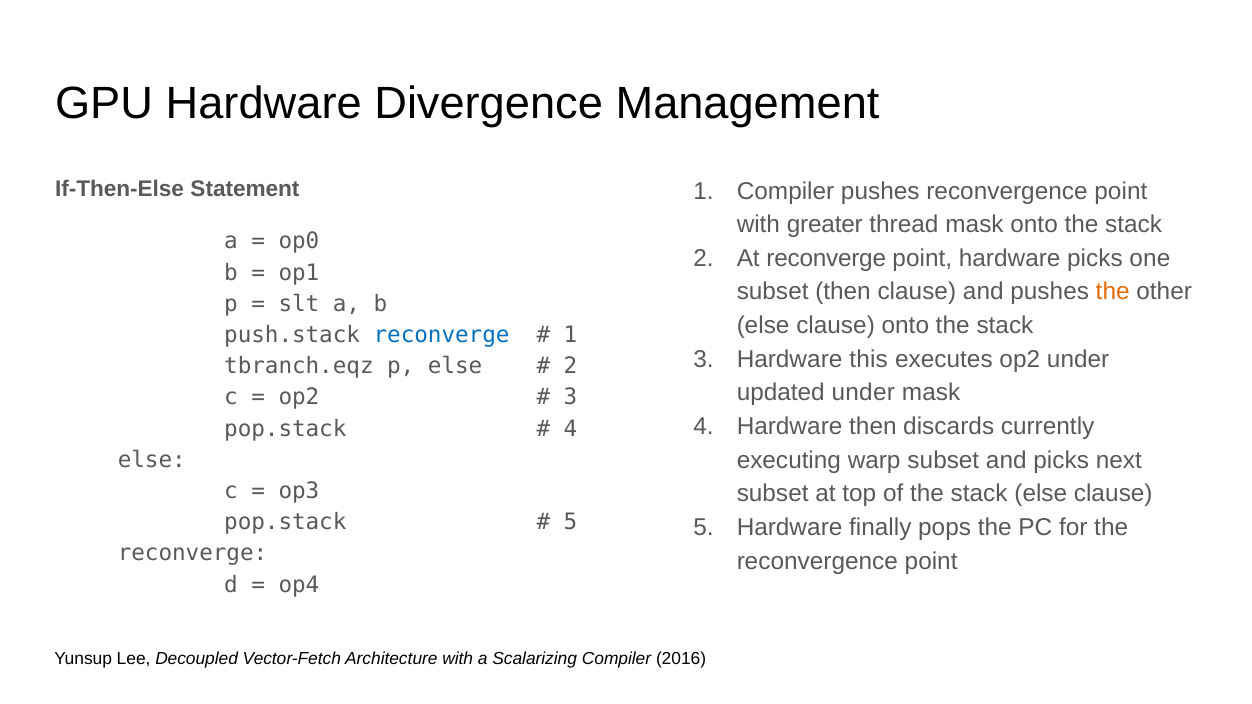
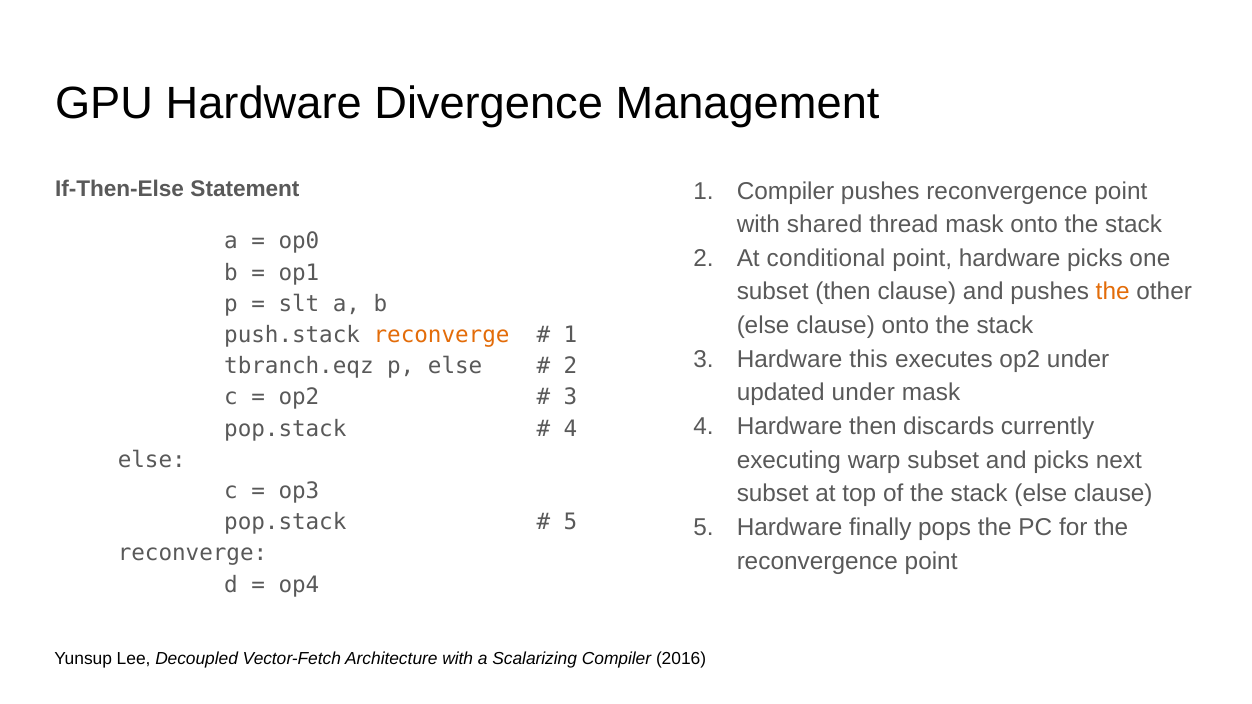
greater: greater -> shared
At reconverge: reconverge -> conditional
reconverge at (442, 335) colour: blue -> orange
